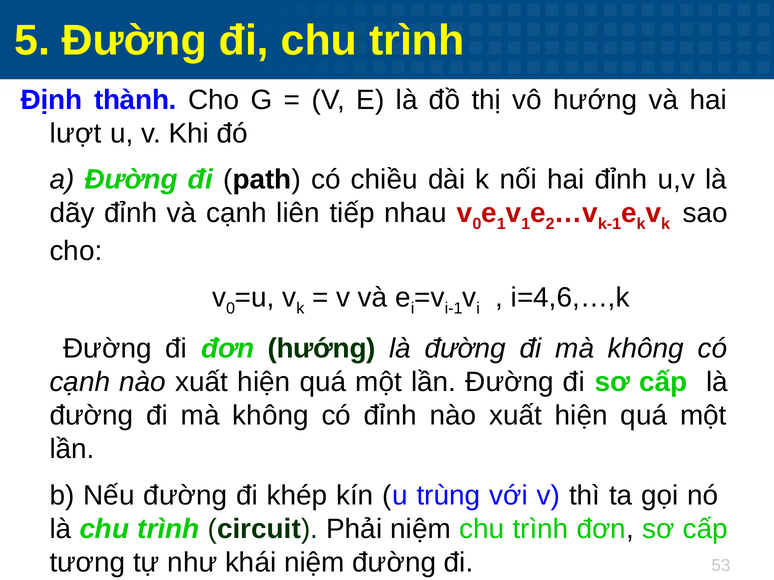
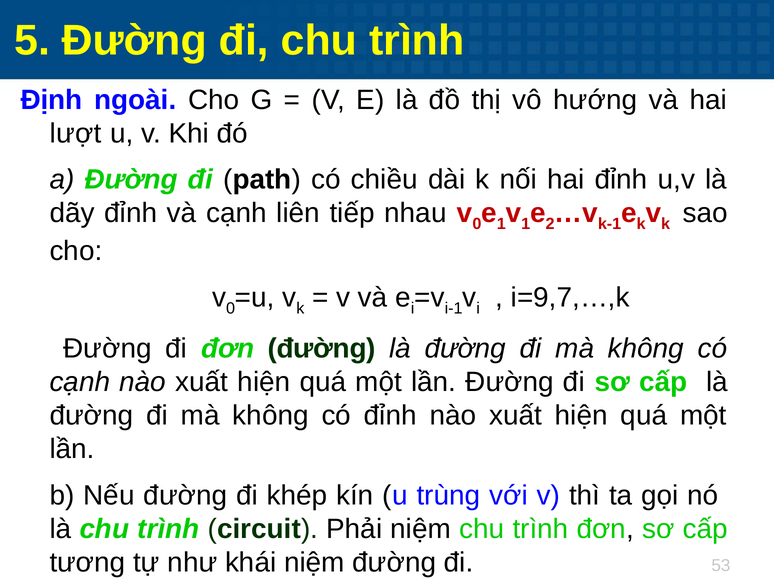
thành: thành -> ngoài
i=4,6,…,k: i=4,6,…,k -> i=9,7,…,k
đơn hướng: hướng -> đường
